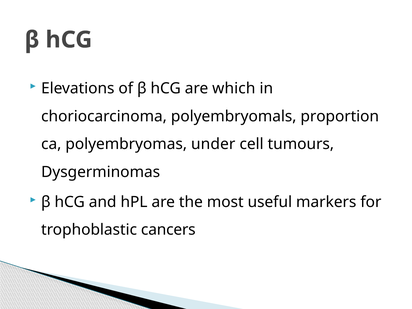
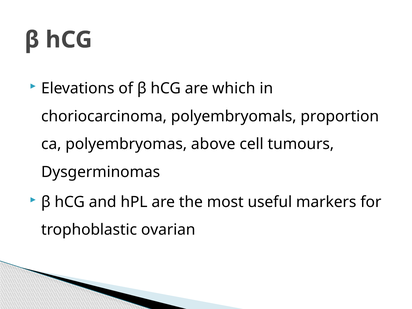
under: under -> above
cancers: cancers -> ovarian
